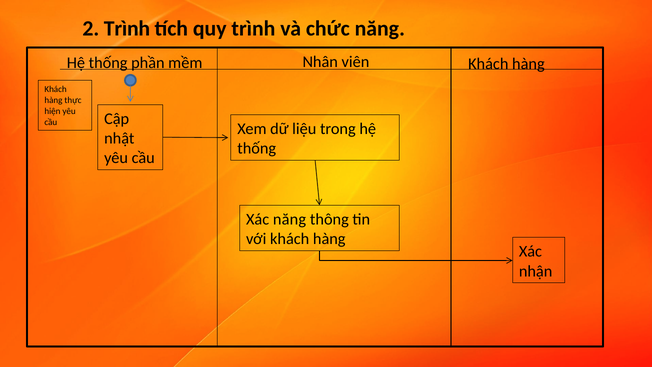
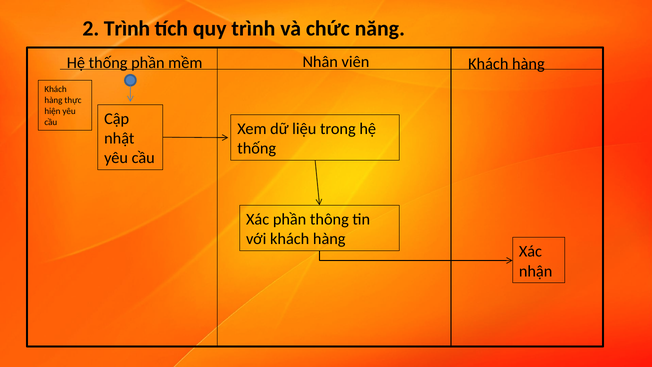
Xác năng: năng -> phần
